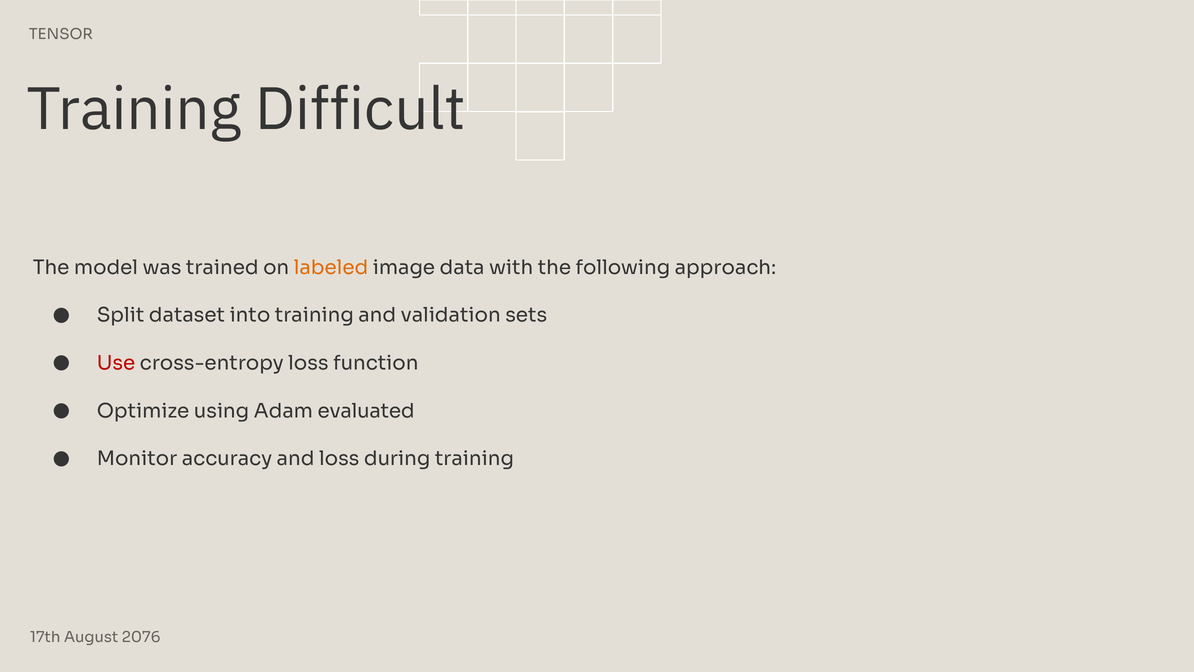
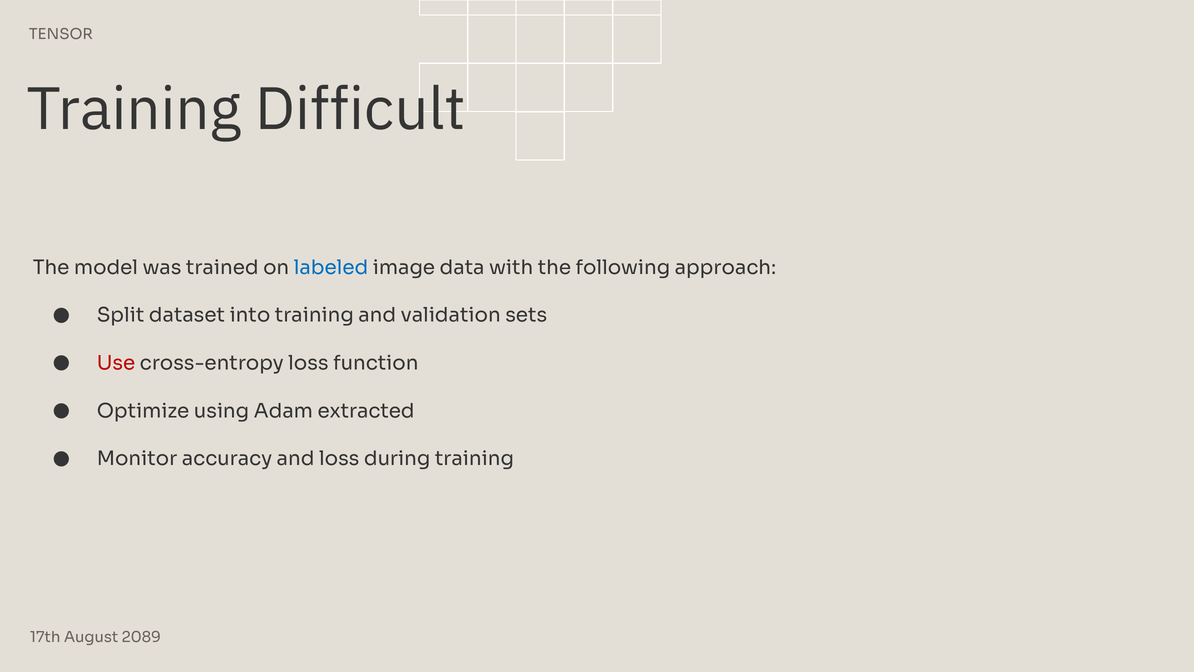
labeled colour: orange -> blue
evaluated: evaluated -> extracted
2076: 2076 -> 2089
